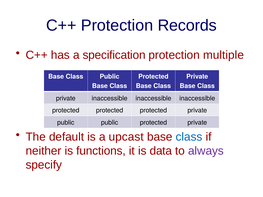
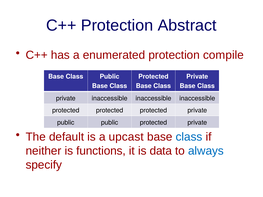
Records: Records -> Abstract
specification: specification -> enumerated
multiple: multiple -> compile
always colour: purple -> blue
